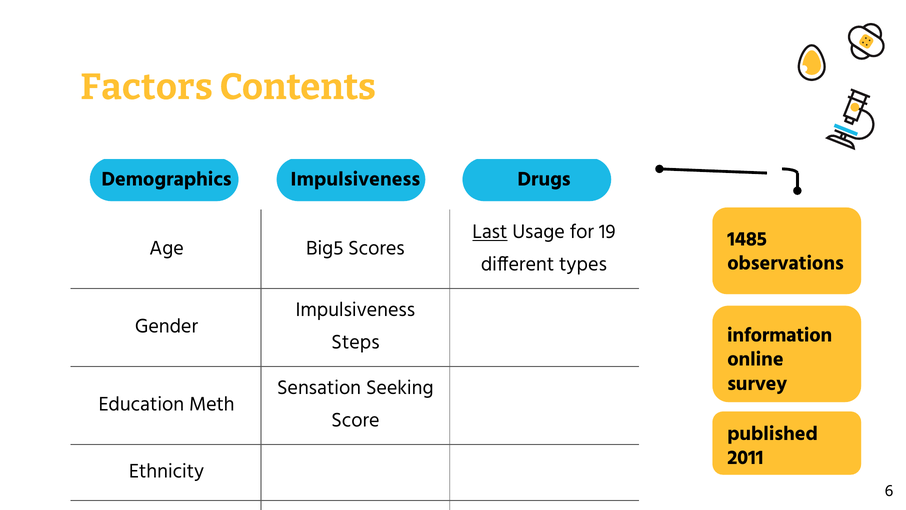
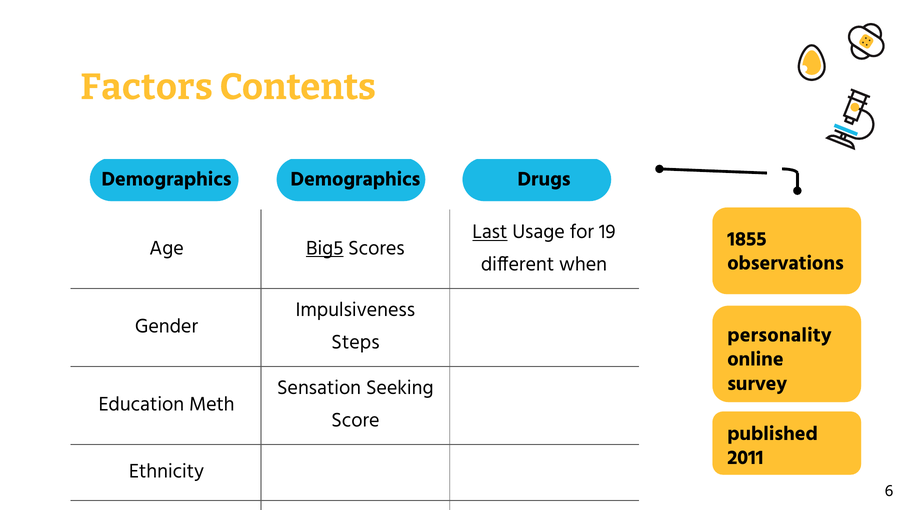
Demographics Impulsiveness: Impulsiveness -> Demographics
1485: 1485 -> 1855
Big5 underline: none -> present
types: types -> when
information: information -> personality
